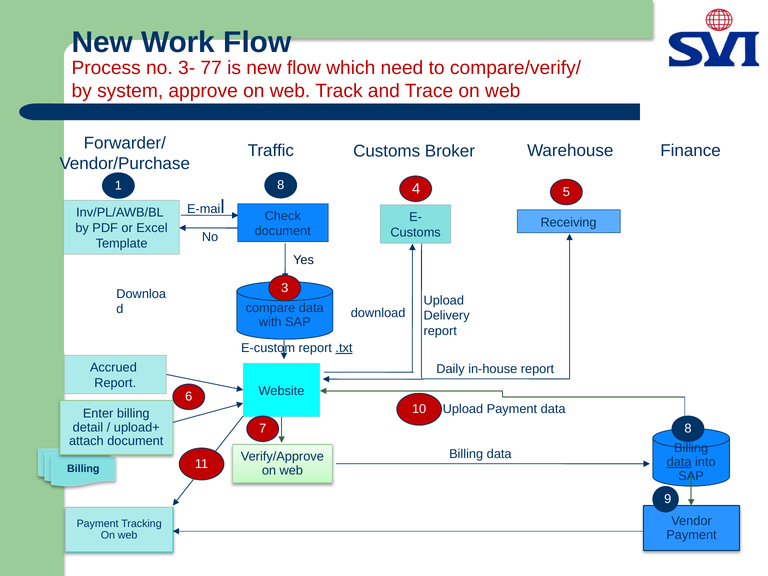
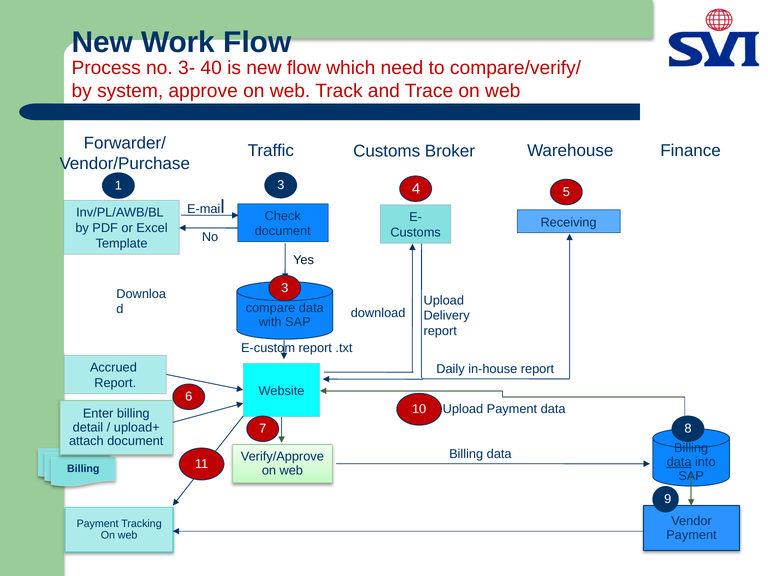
77: 77 -> 40
1 8: 8 -> 3
.txt underline: present -> none
